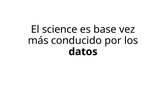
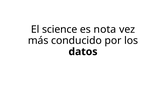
base: base -> nota
